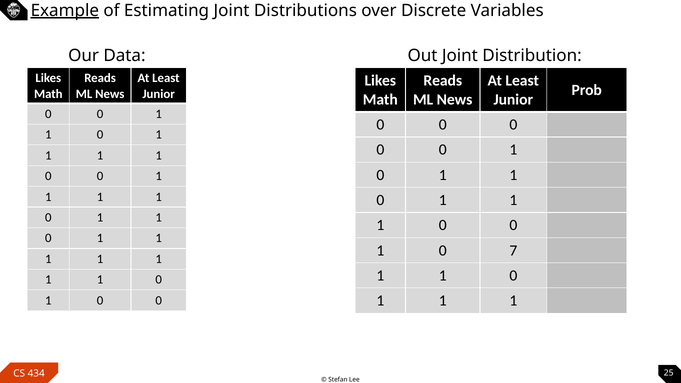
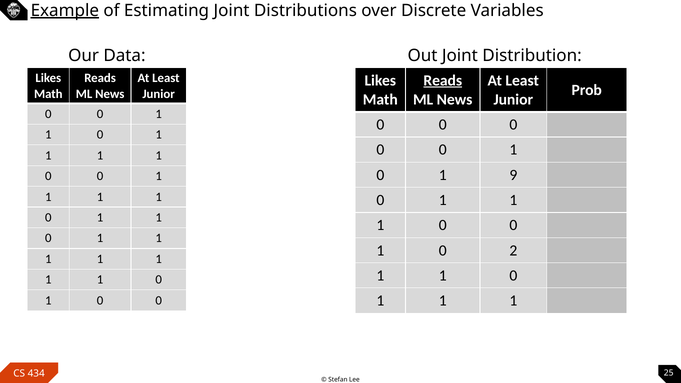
Reads at (443, 80) underline: none -> present
1 at (513, 175): 1 -> 9
7: 7 -> 2
